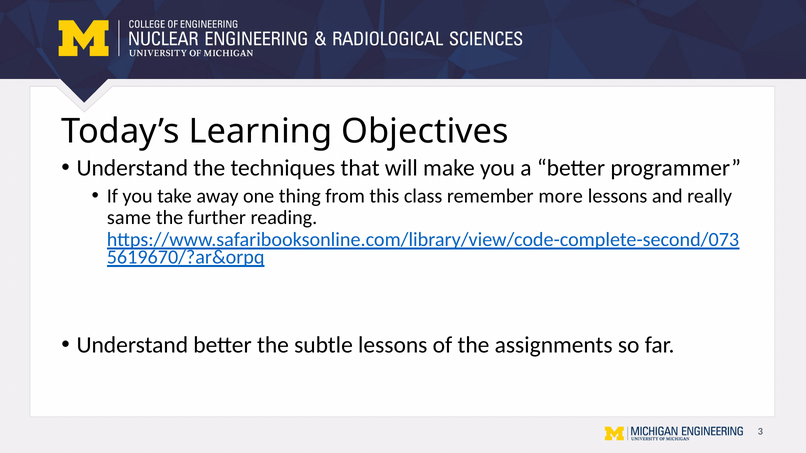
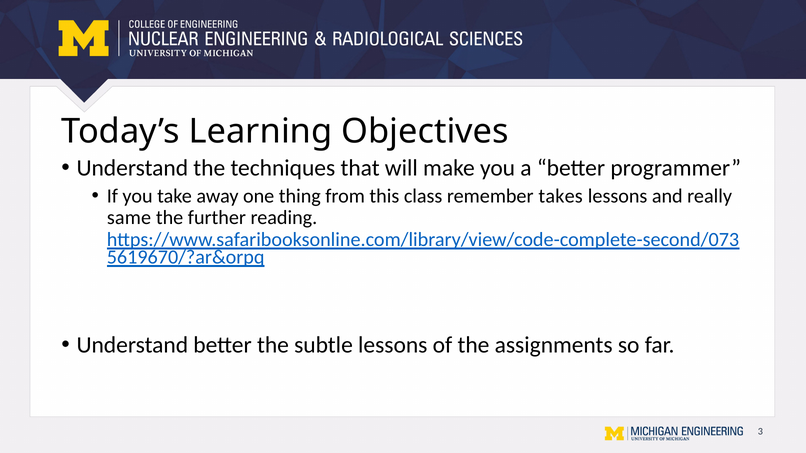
more: more -> takes
